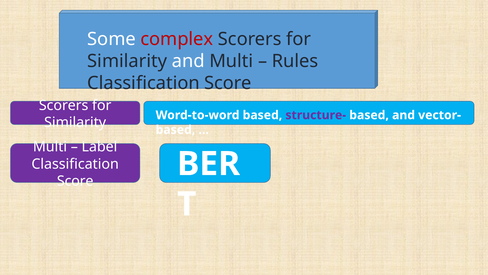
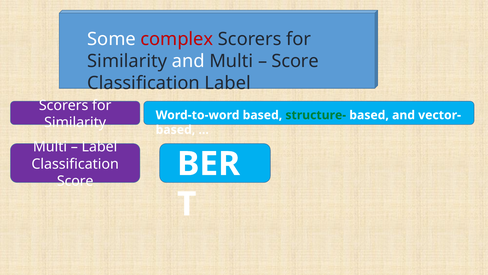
Rules at (295, 61): Rules -> Score
Score at (228, 83): Score -> Label
structure- colour: purple -> green
